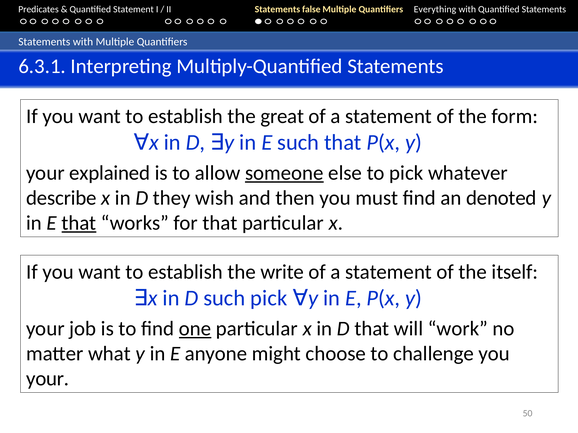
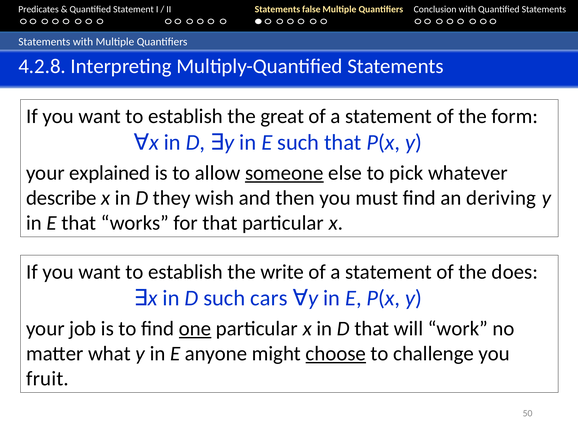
Everything: Everything -> Conclusion
6.3.1: 6.3.1 -> 4.2.8
denoted: denoted -> deriving
that at (79, 223) underline: present -> none
itself: itself -> does
such pick: pick -> cars
choose underline: none -> present
your at (48, 379): your -> fruit
